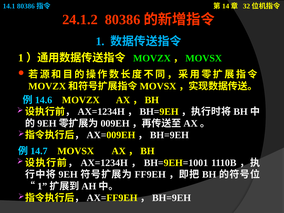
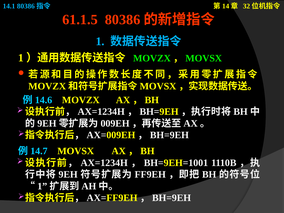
24.1.2: 24.1.2 -> 61.1.5
